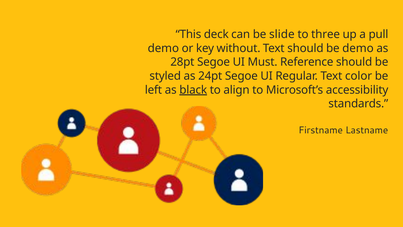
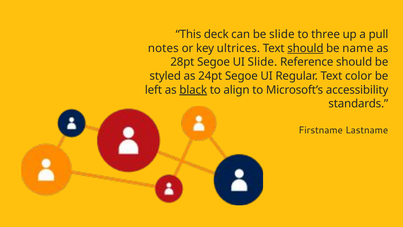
demo at (163, 48): demo -> notes
without: without -> ultrices
should at (305, 48) underline: none -> present
be demo: demo -> name
UI Must: Must -> Slide
